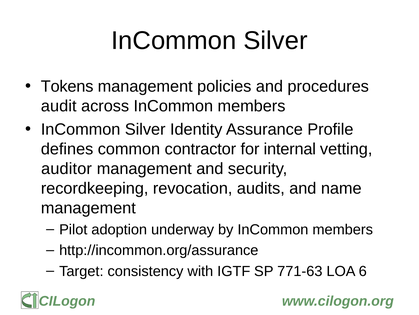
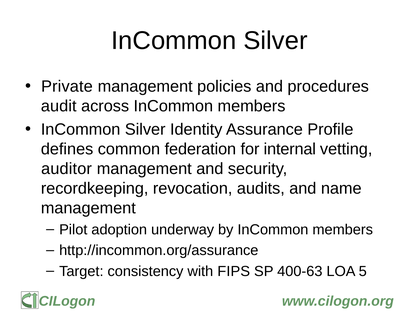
Tokens: Tokens -> Private
contractor: contractor -> federation
IGTF: IGTF -> FIPS
771-63: 771-63 -> 400-63
6: 6 -> 5
